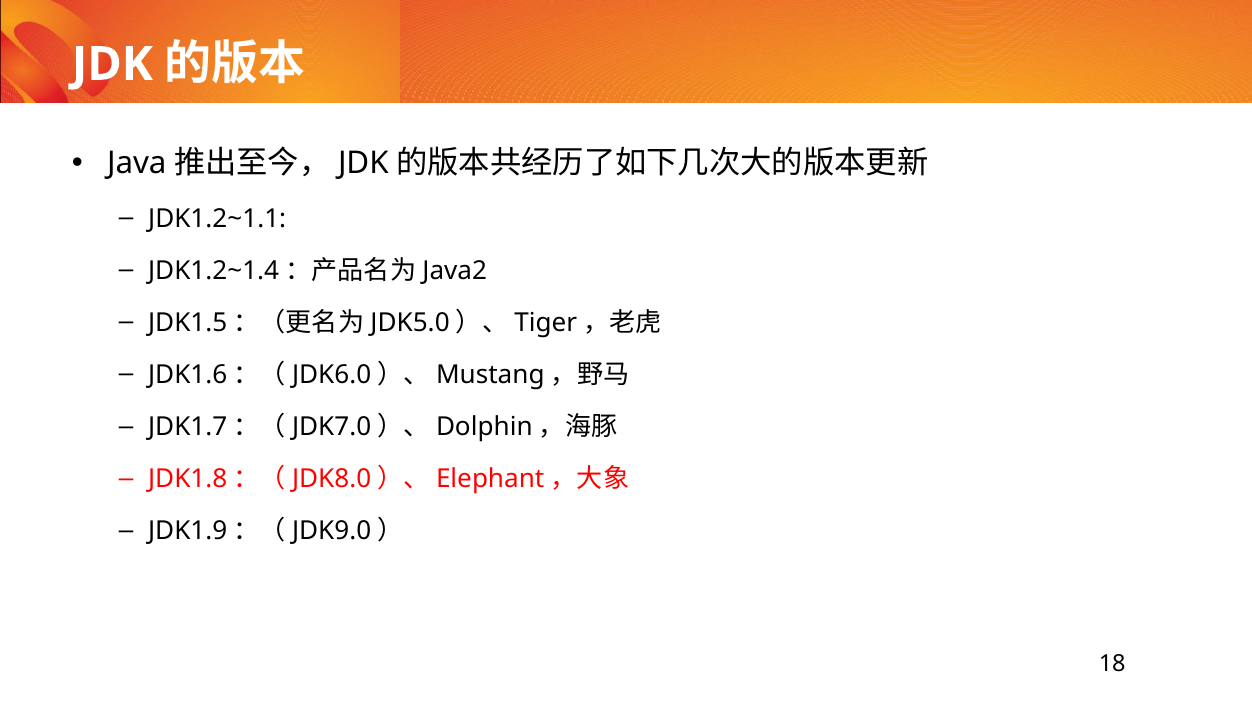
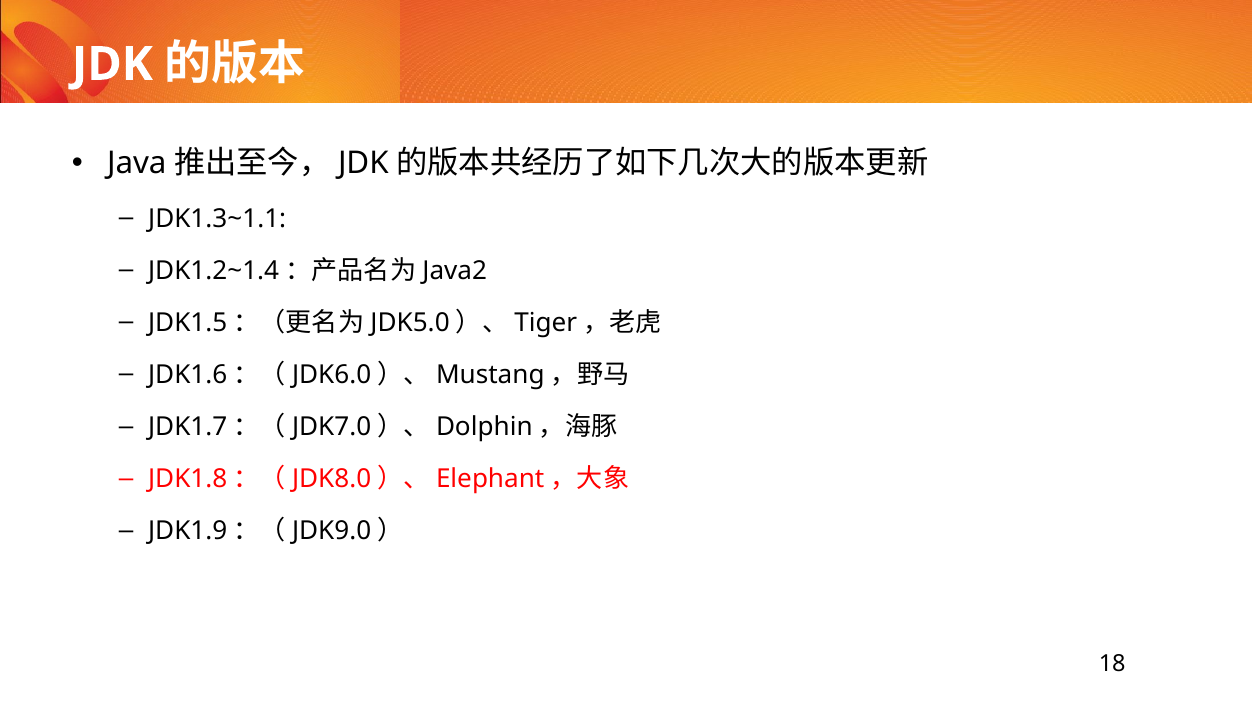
JDK1.2~1.1: JDK1.2~1.1 -> JDK1.3~1.1
